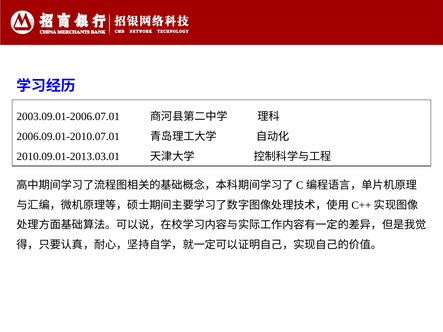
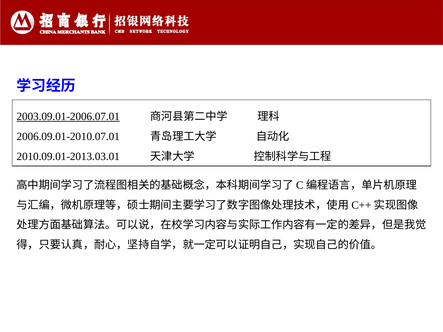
2003.09.01-2006.07.01 underline: none -> present
